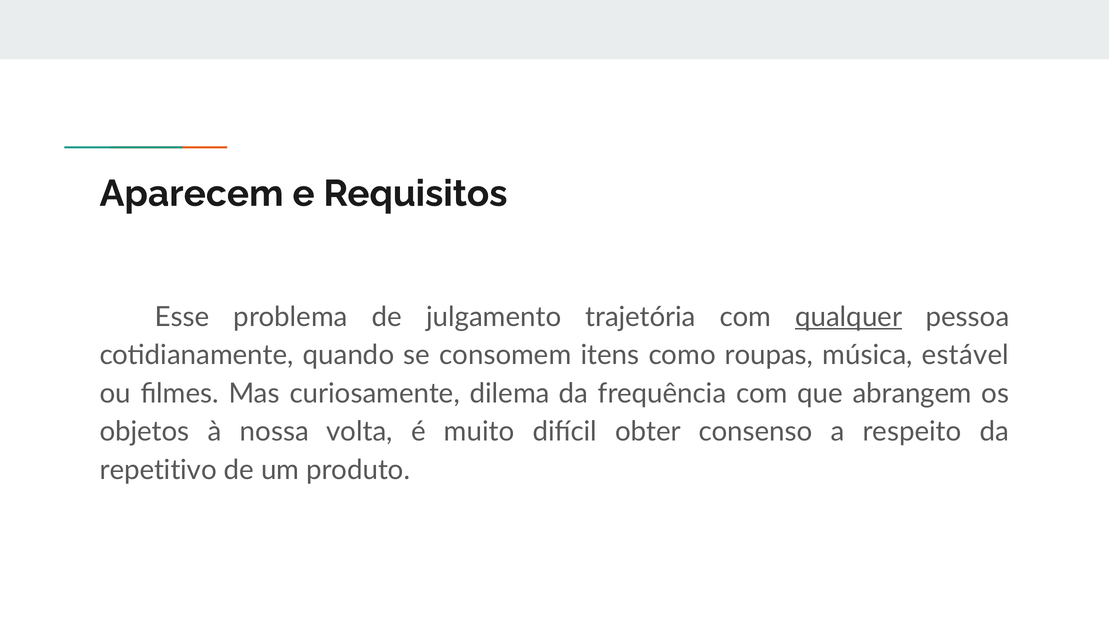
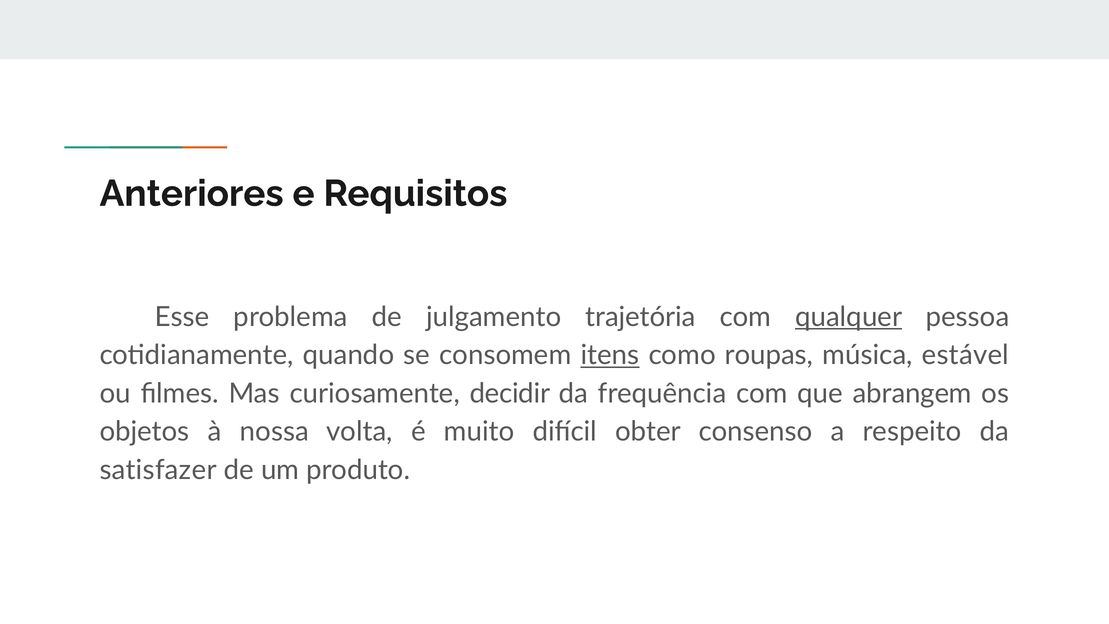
Aparecem: Aparecem -> Anteriores
itens underline: none -> present
dilema: dilema -> decidir
repetitivo: repetitivo -> satisfazer
